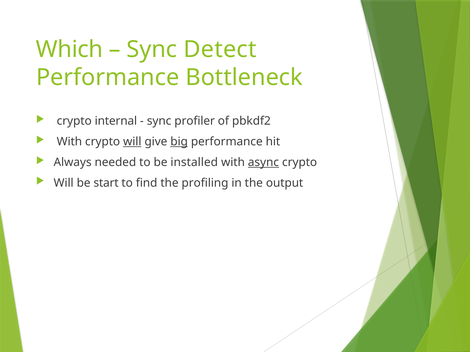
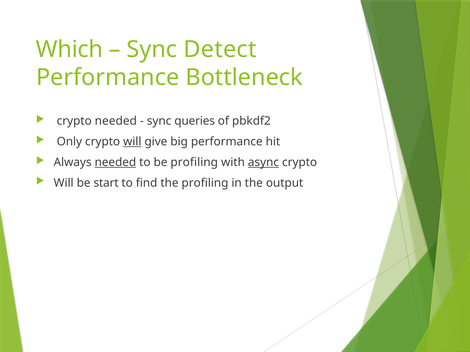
crypto internal: internal -> needed
profiler: profiler -> queries
With at (69, 142): With -> Only
big underline: present -> none
needed at (115, 163) underline: none -> present
be installed: installed -> profiling
